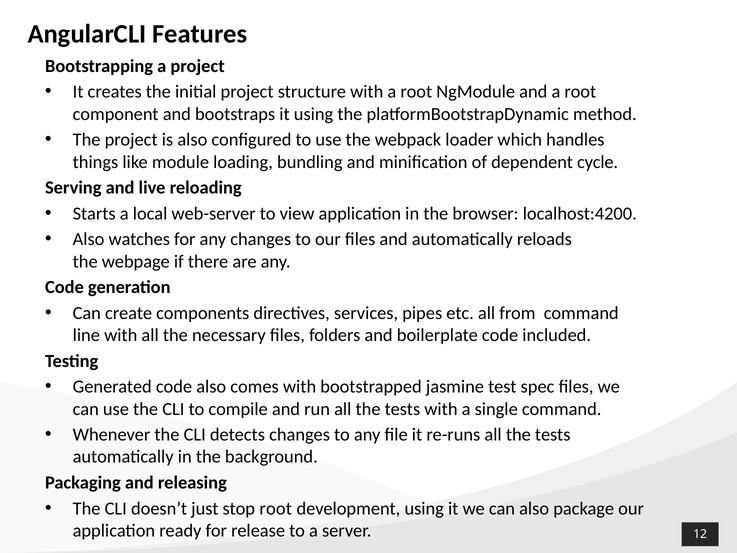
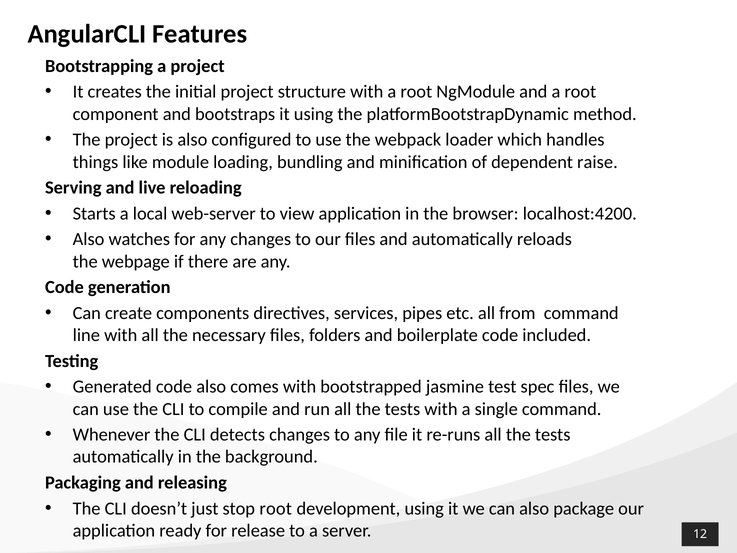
cycle: cycle -> raise
